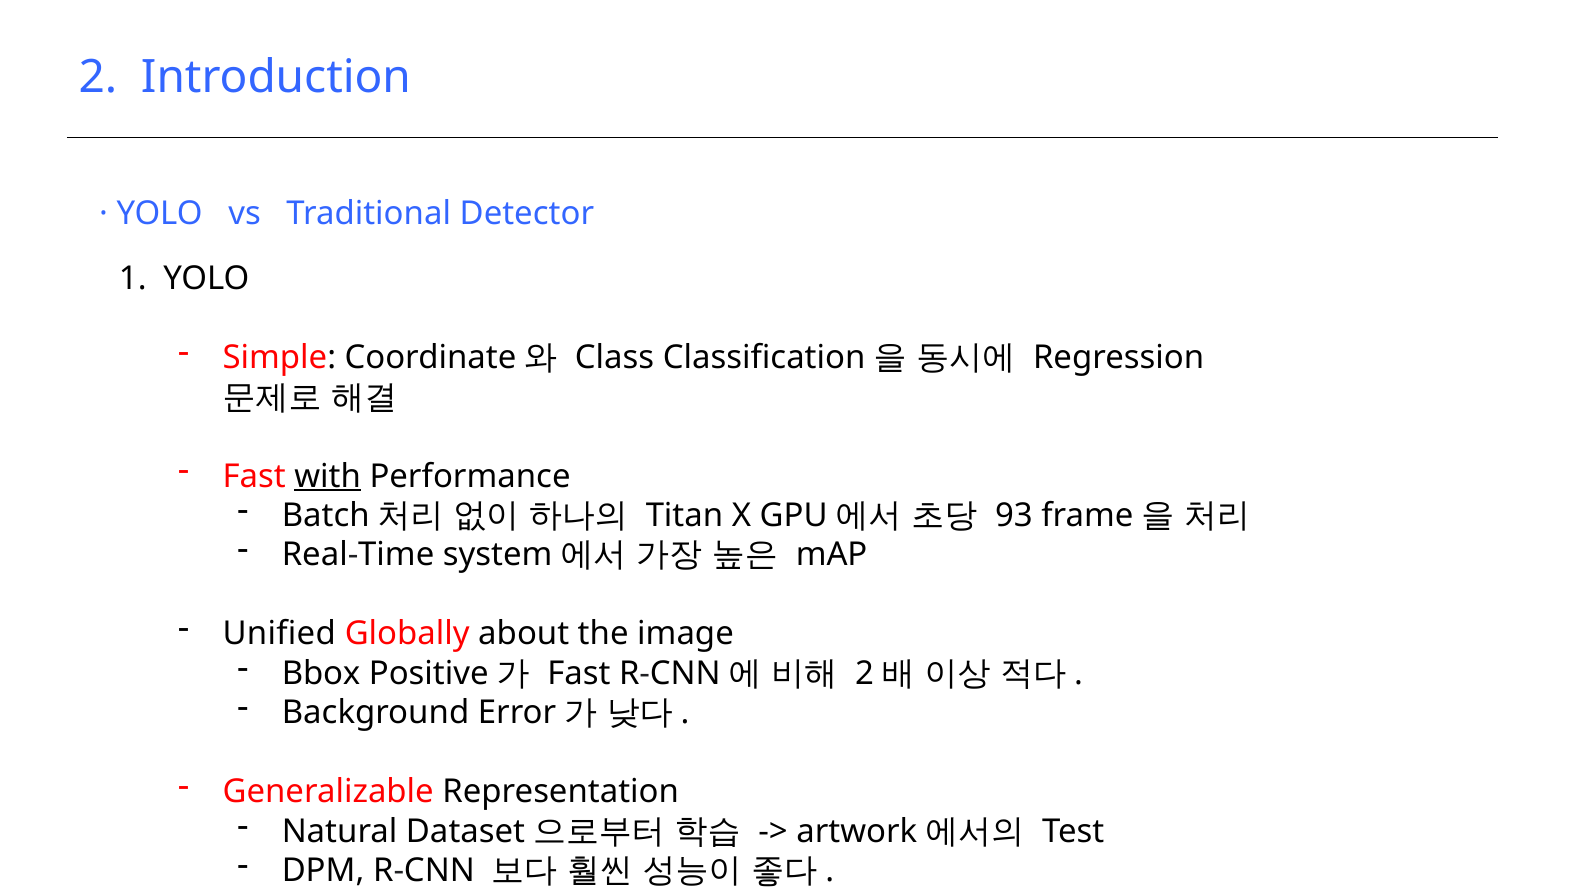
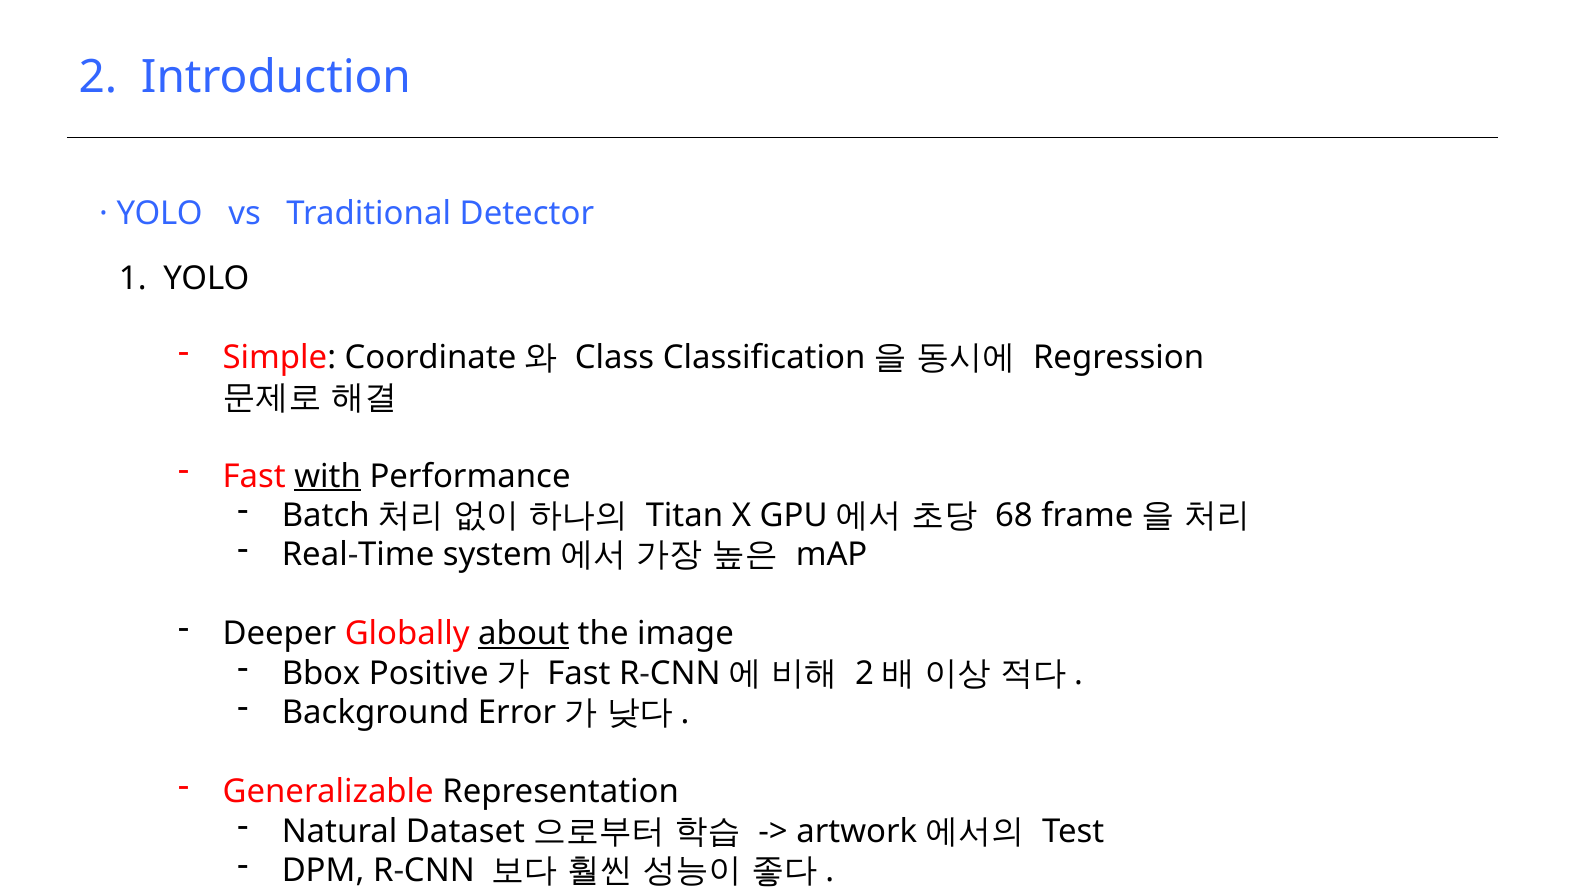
93: 93 -> 68
Unified: Unified -> Deeper
about underline: none -> present
